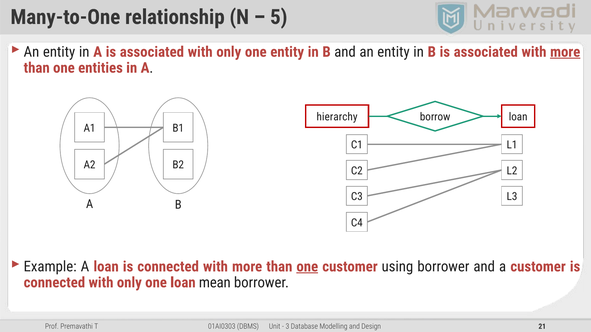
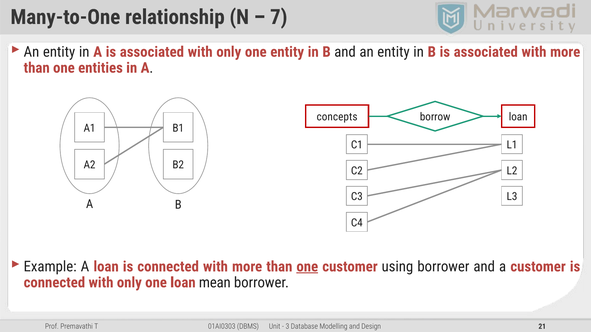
5: 5 -> 7
more at (565, 52) underline: present -> none
hierarchy: hierarchy -> concepts
